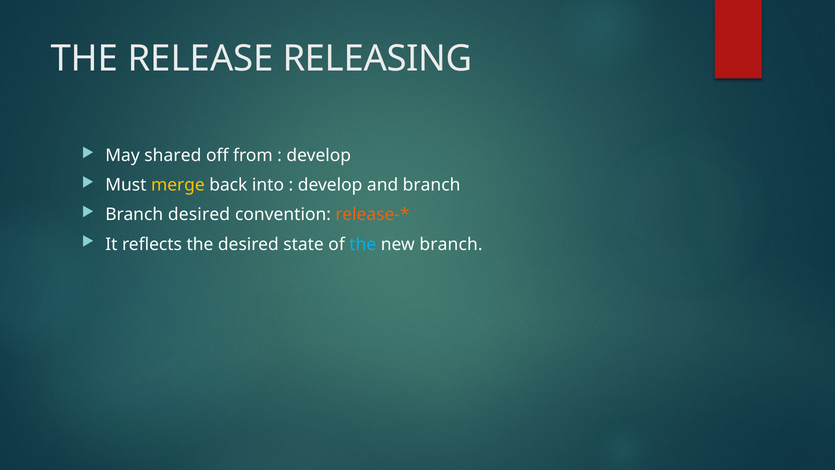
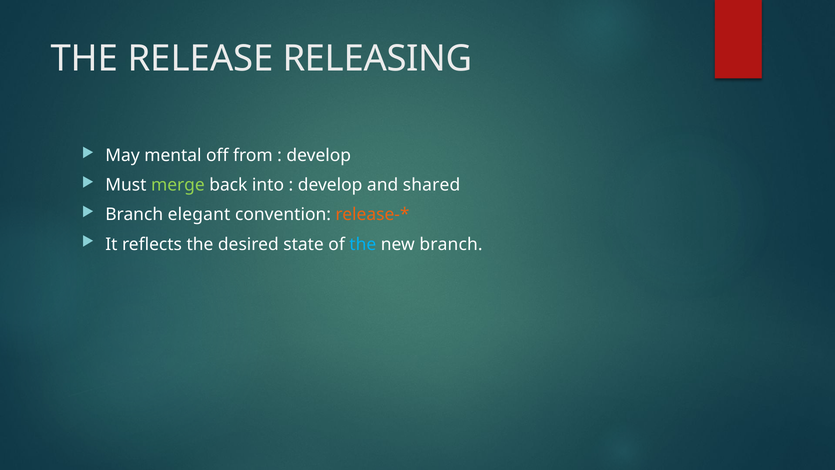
shared: shared -> mental
merge colour: yellow -> light green
and branch: branch -> shared
Branch desired: desired -> elegant
